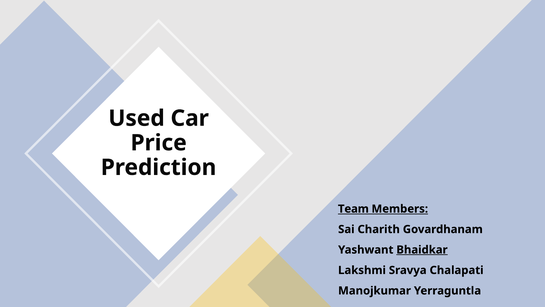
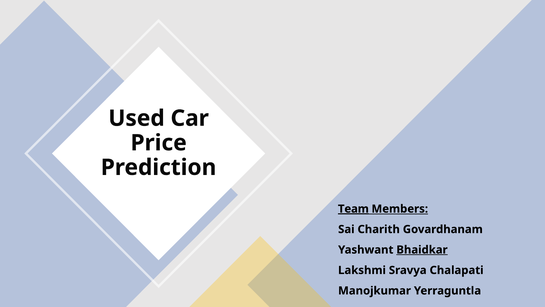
Team underline: none -> present
